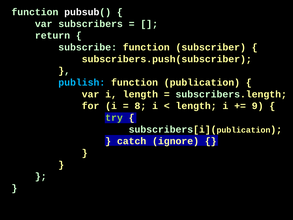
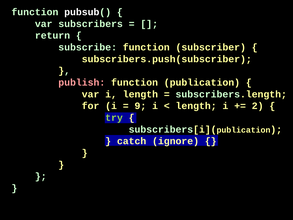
publish colour: light blue -> pink
8: 8 -> 9
9: 9 -> 2
